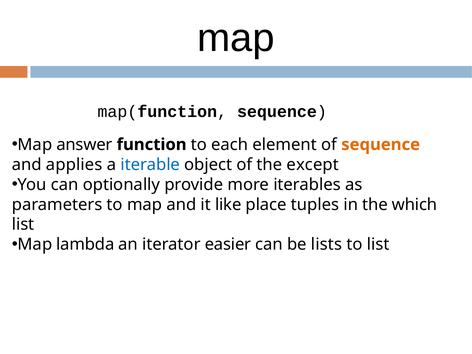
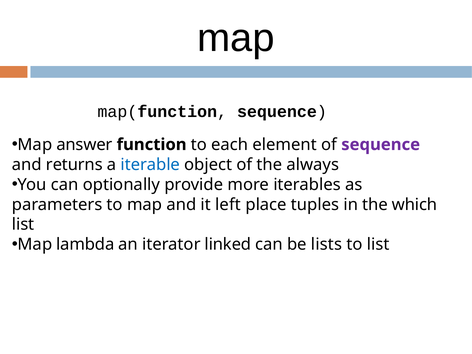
sequence at (381, 145) colour: orange -> purple
applies: applies -> returns
except: except -> always
like: like -> left
easier: easier -> linked
